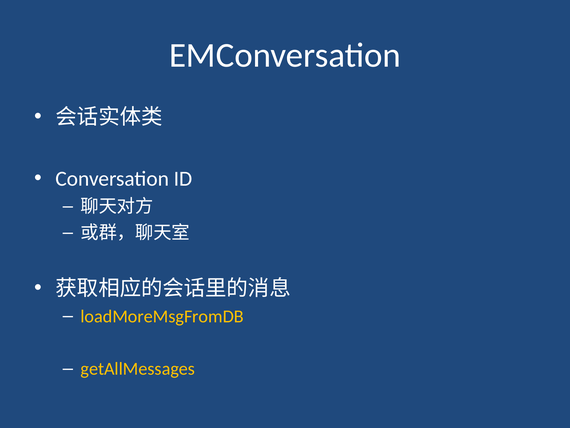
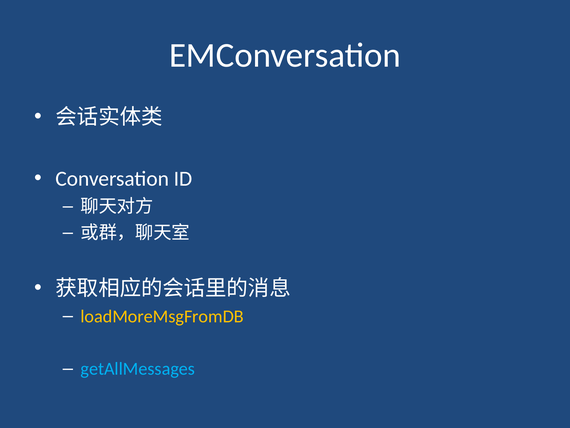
getAllMessages colour: yellow -> light blue
